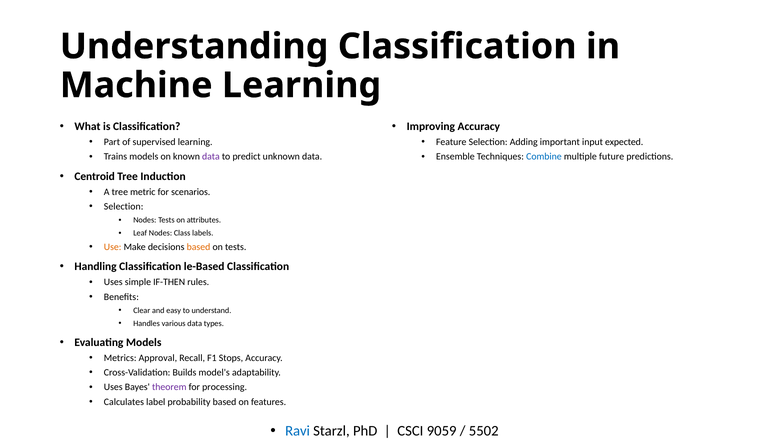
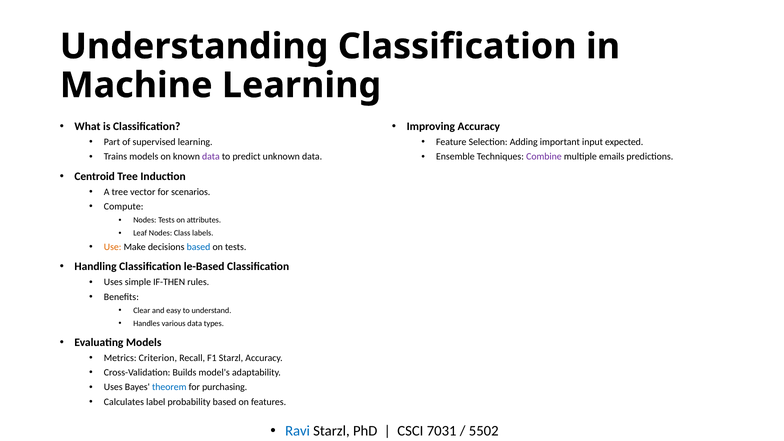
Combine colour: blue -> purple
future: future -> emails
metric: metric -> vector
Selection at (124, 207): Selection -> Compute
based at (198, 247) colour: orange -> blue
Approval: Approval -> Criterion
F1 Stops: Stops -> Starzl
theorem colour: purple -> blue
processing: processing -> purchasing
9059: 9059 -> 7031
